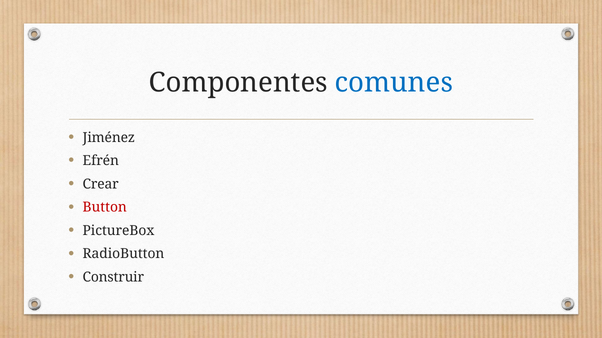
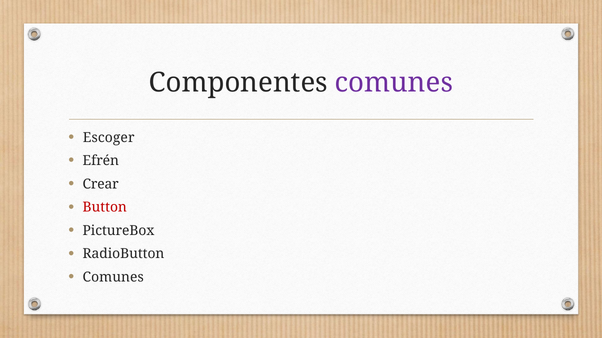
comunes at (394, 83) colour: blue -> purple
Jiménez: Jiménez -> Escoger
Construir at (113, 278): Construir -> Comunes
